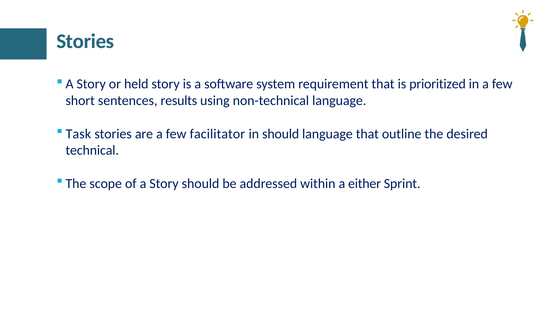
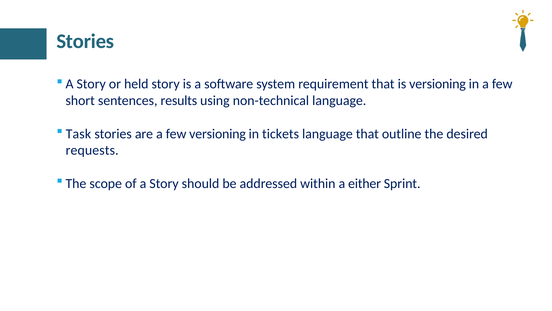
is prioritized: prioritized -> versioning
few facilitator: facilitator -> versioning
in should: should -> tickets
technical: technical -> requests
